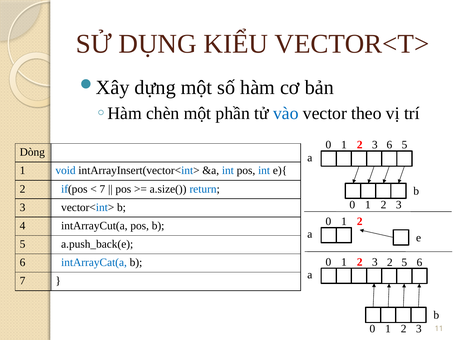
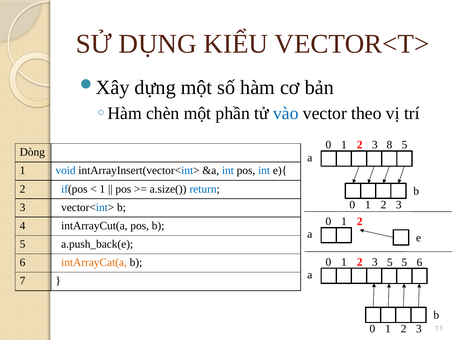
3 6: 6 -> 8
7 at (102, 189): 7 -> 1
3 2: 2 -> 5
intArrayCat(a colour: blue -> orange
